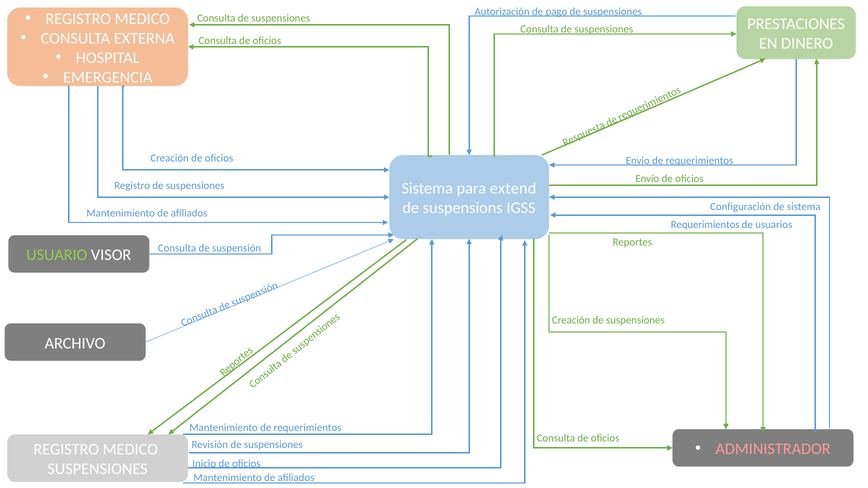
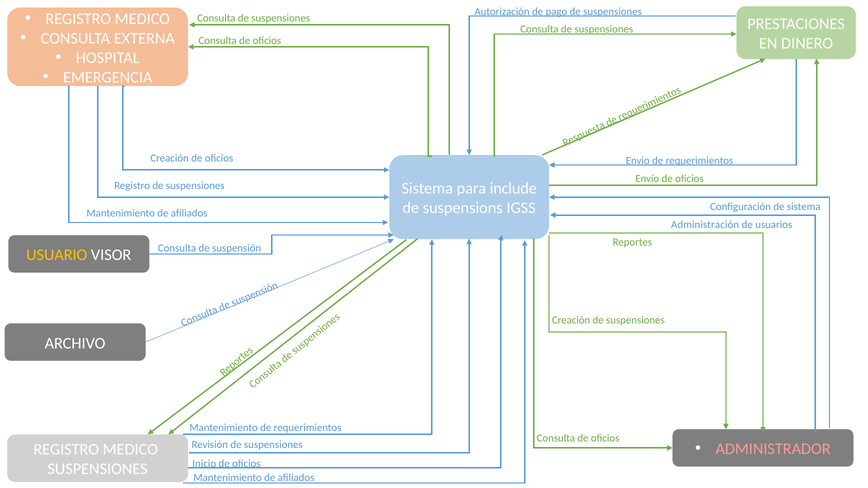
extend: extend -> include
Requerimientos at (705, 225): Requerimientos -> Administración
USUARIO colour: light green -> yellow
